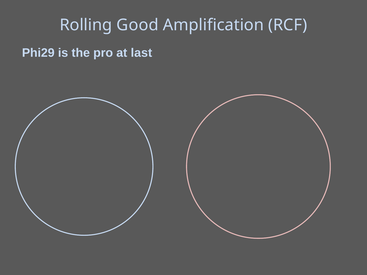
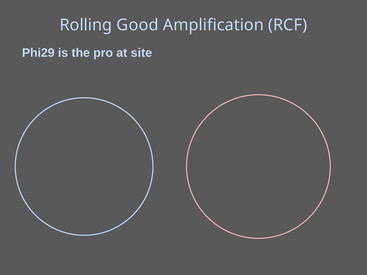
last: last -> site
